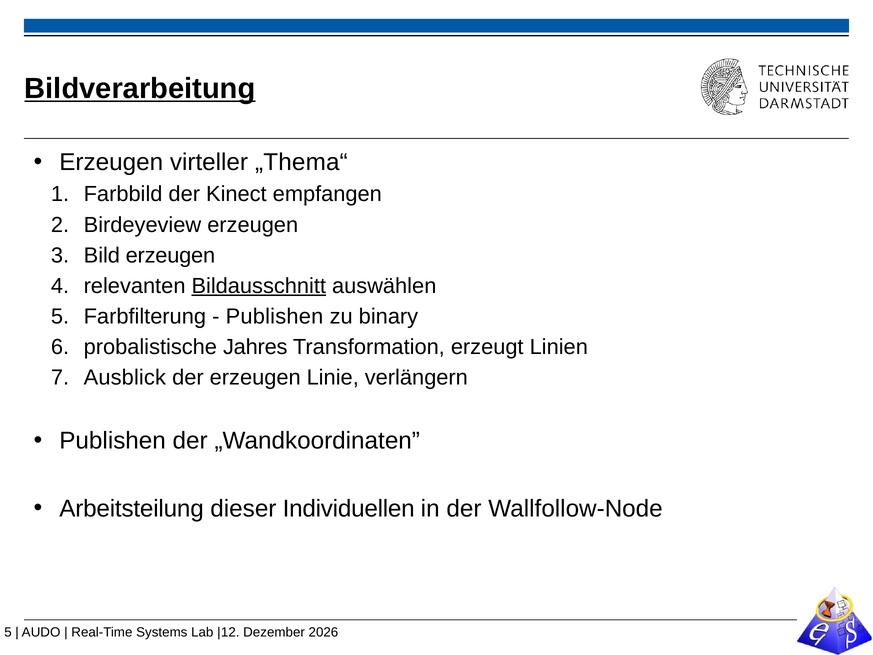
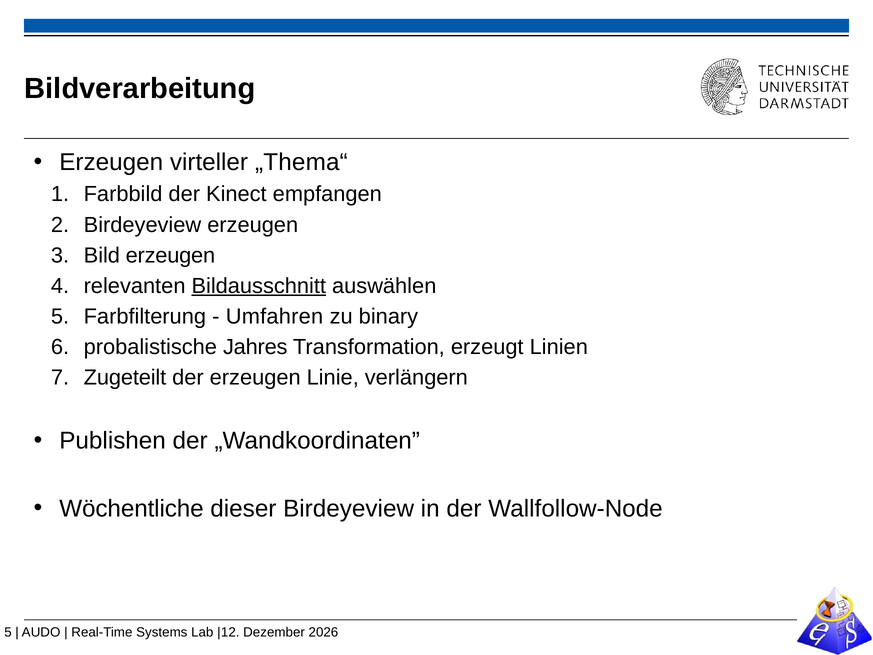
Bildverarbeitung underline: present -> none
Publishen at (274, 316): Publishen -> Umfahren
Ausblick: Ausblick -> Zugeteilt
Arbeitsteilung: Arbeitsteilung -> Wöchentliche
dieser Individuellen: Individuellen -> Birdeyeview
